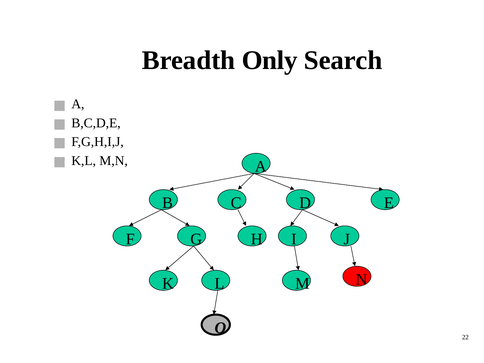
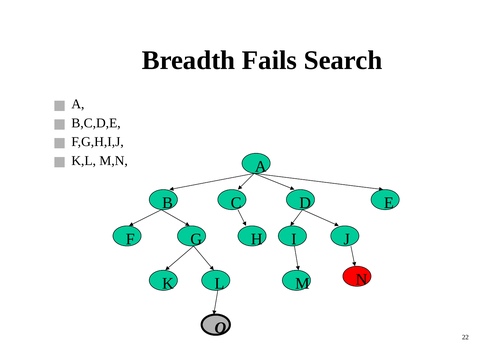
Only: Only -> Fails
